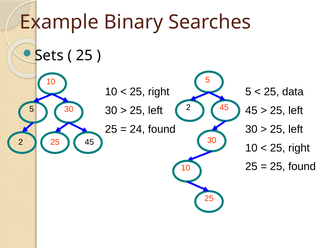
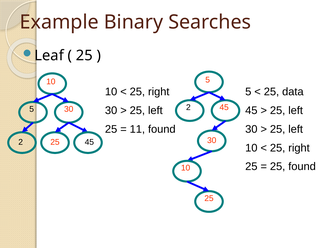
Sets: Sets -> Leaf
24: 24 -> 11
